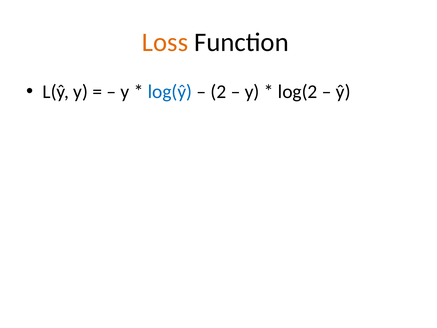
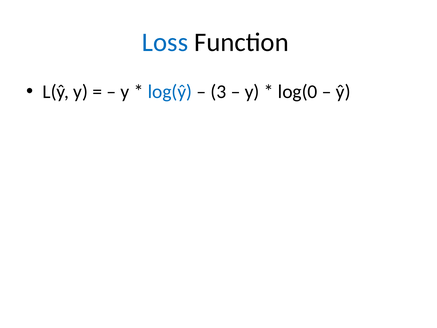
Loss colour: orange -> blue
2: 2 -> 3
log(2: log(2 -> log(0
